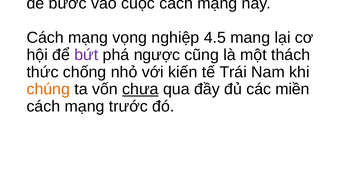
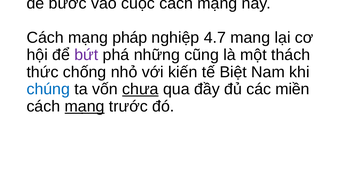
vọng: vọng -> pháp
4.5: 4.5 -> 4.7
phá ngược: ngược -> những
Trái: Trái -> Biệt
chúng colour: orange -> blue
mạng at (85, 107) underline: none -> present
